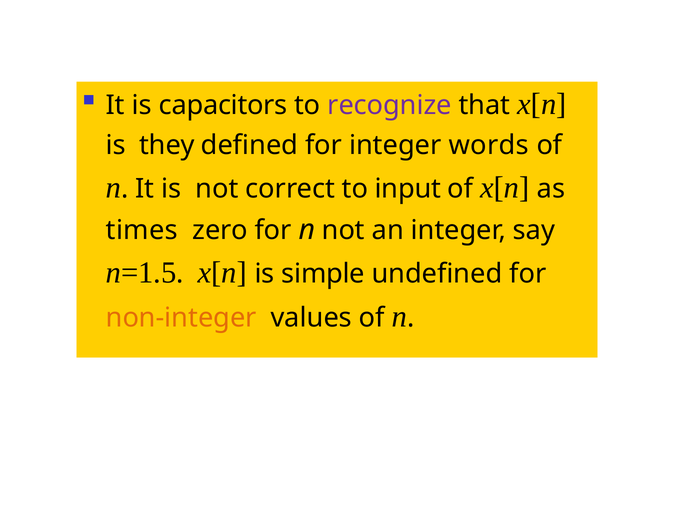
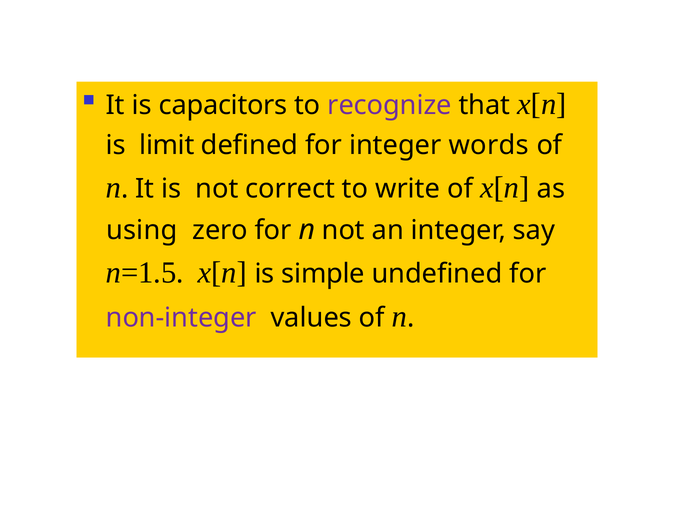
they: they -> limit
input: input -> write
times: times -> using
non-integer colour: orange -> purple
